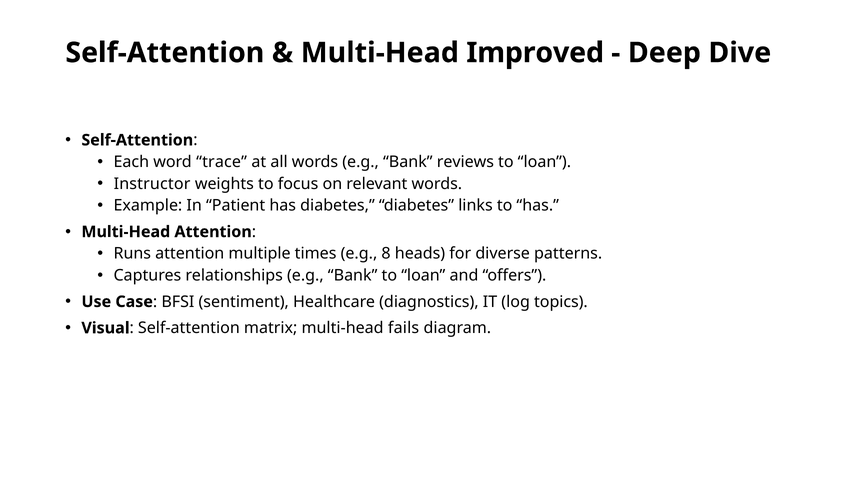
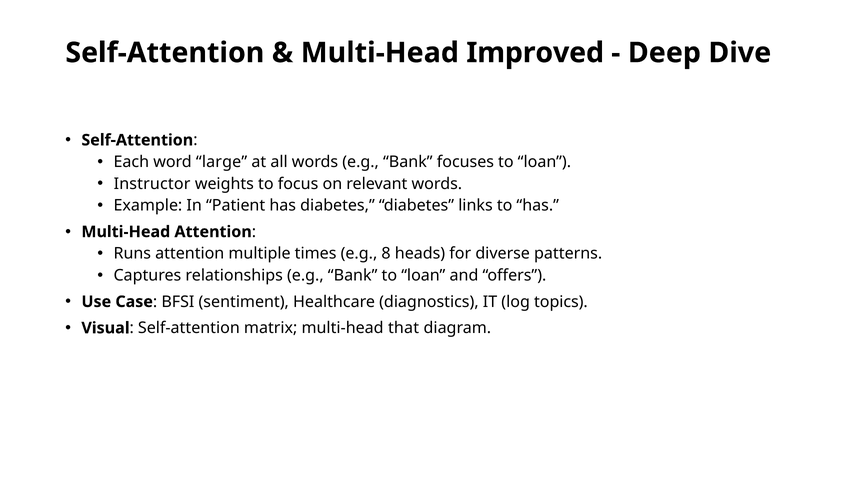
trace: trace -> large
reviews: reviews -> focuses
fails: fails -> that
